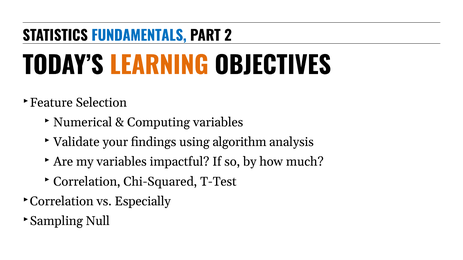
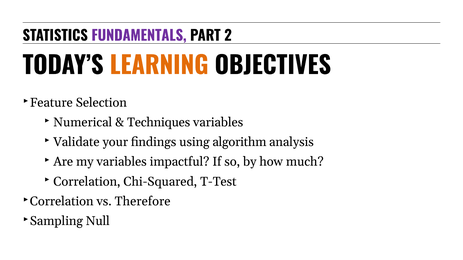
FUNDAMENTALS colour: blue -> purple
Computing: Computing -> Techniques
Especially: Especially -> Therefore
